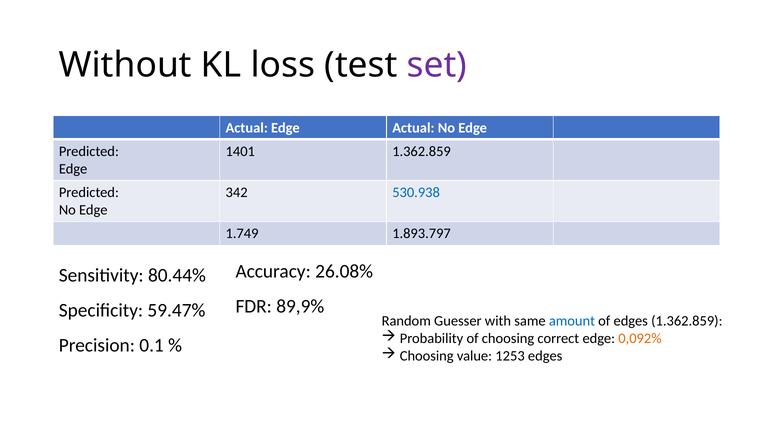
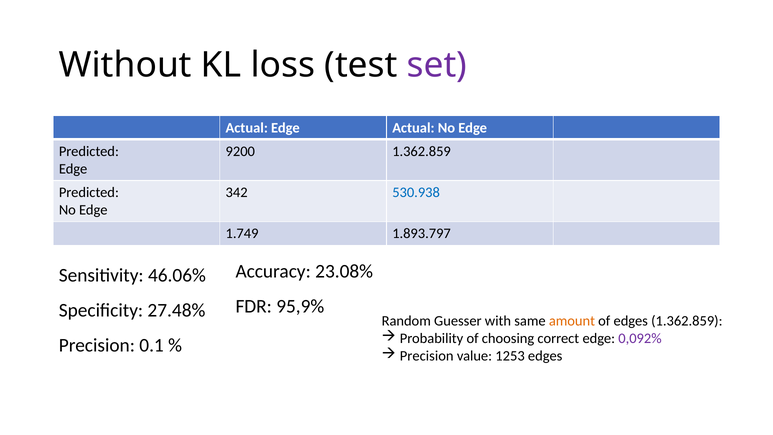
1401: 1401 -> 9200
26.08%: 26.08% -> 23.08%
80.44%: 80.44% -> 46.06%
89,9%: 89,9% -> 95,9%
59.47%: 59.47% -> 27.48%
amount colour: blue -> orange
0,092% colour: orange -> purple
Choosing at (427, 356): Choosing -> Precision
